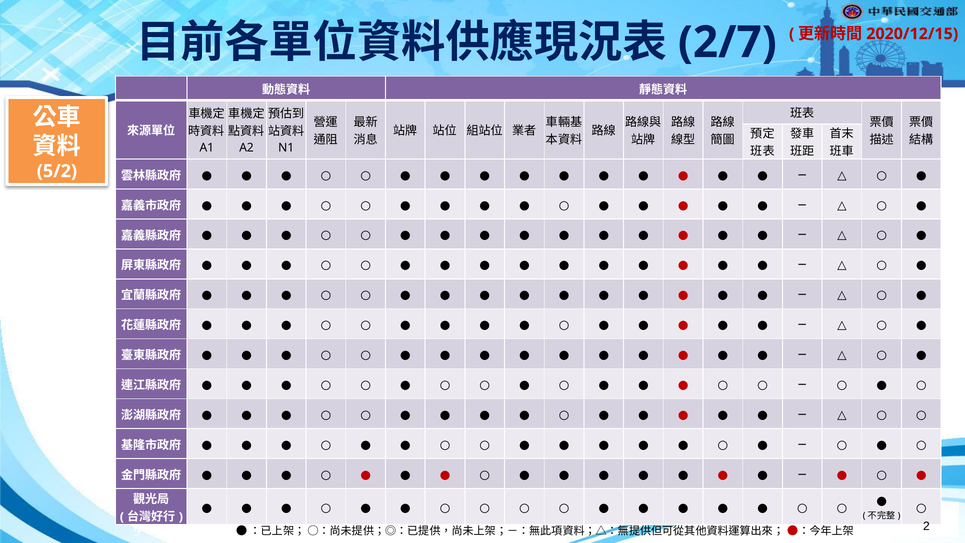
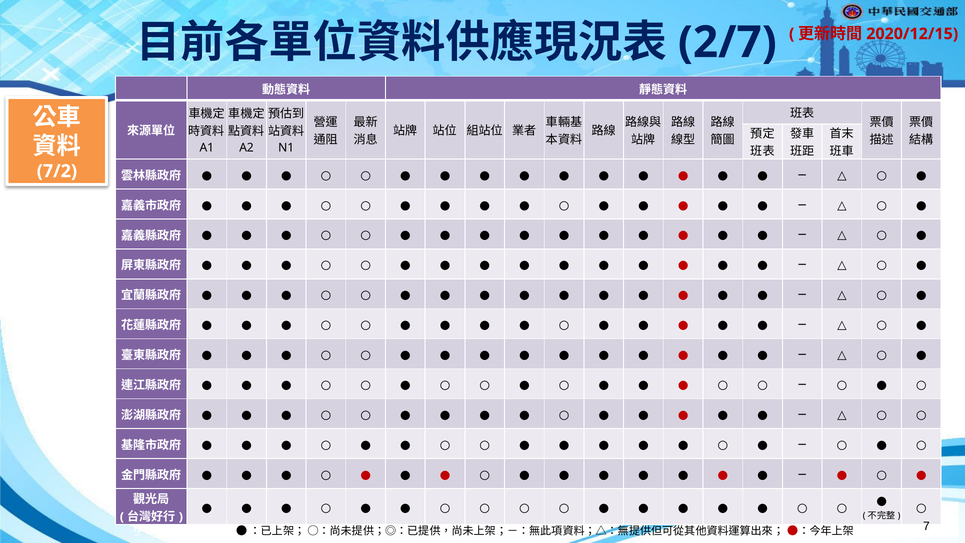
5/2: 5/2 -> 7/2
2: 2 -> 7
